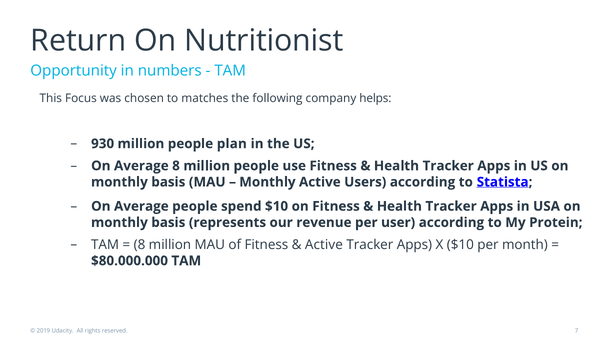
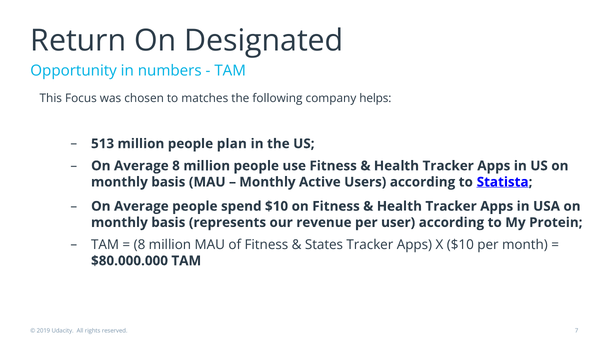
Nutritionist: Nutritionist -> Designated
930: 930 -> 513
Active at (324, 244): Active -> States
